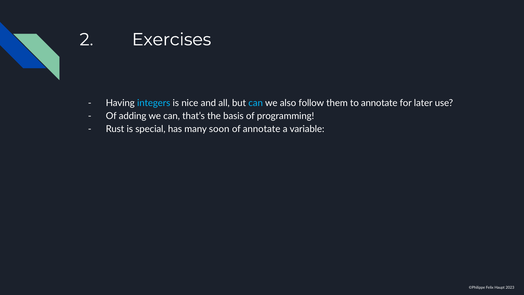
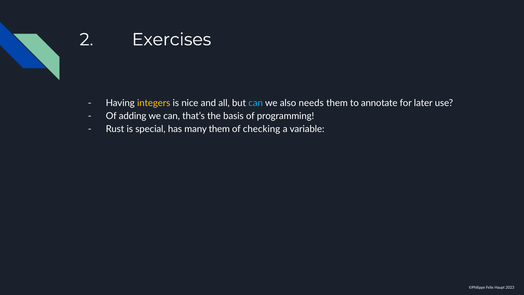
integers colour: light blue -> yellow
follow: follow -> needs
many soon: soon -> them
of annotate: annotate -> checking
